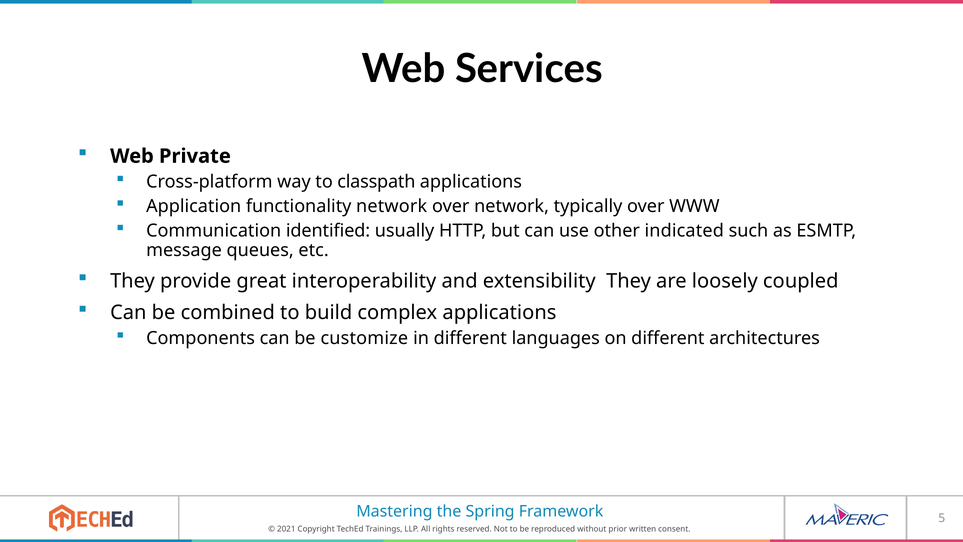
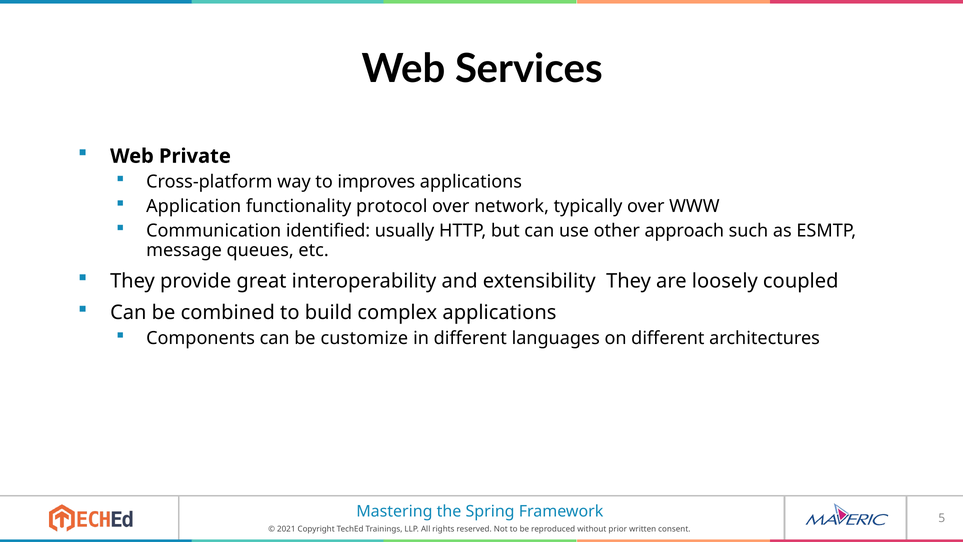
classpath: classpath -> improves
functionality network: network -> protocol
indicated: indicated -> approach
